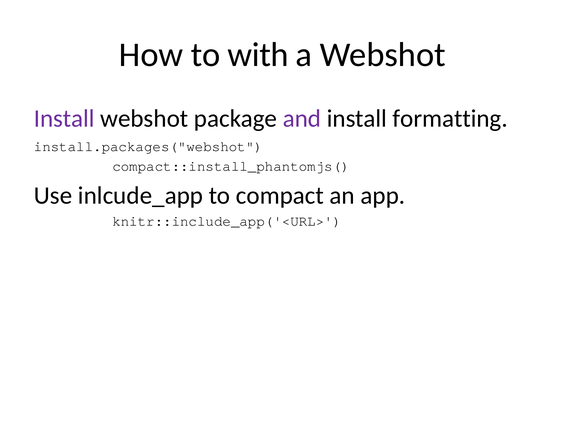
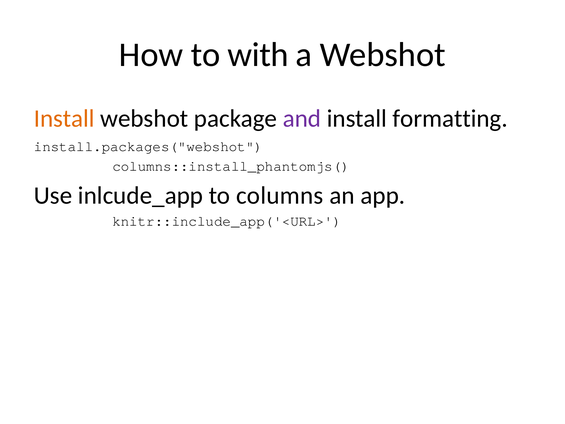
Install at (64, 119) colour: purple -> orange
compact::install_phantomjs(: compact::install_phantomjs( -> columns::install_phantomjs(
compact: compact -> columns
